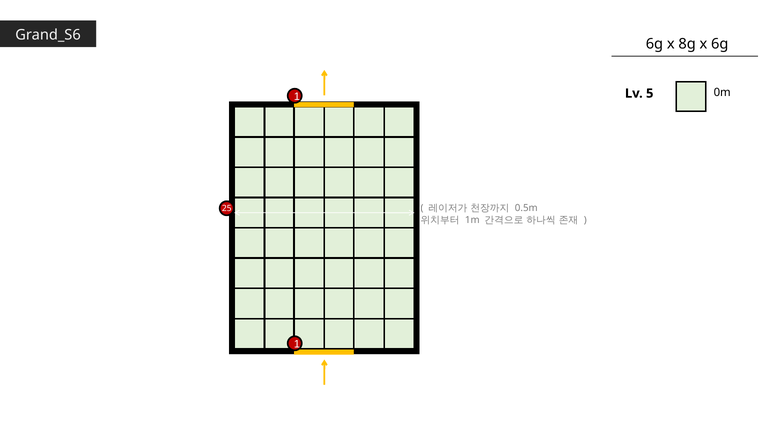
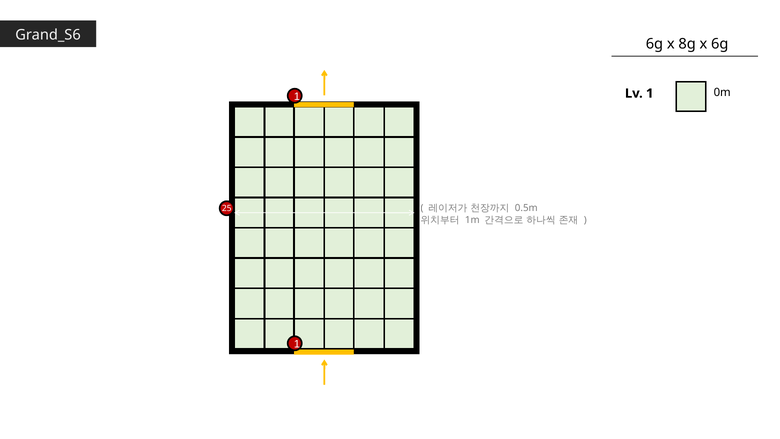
Lv 5: 5 -> 1
